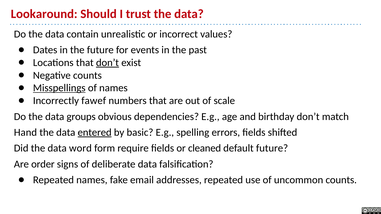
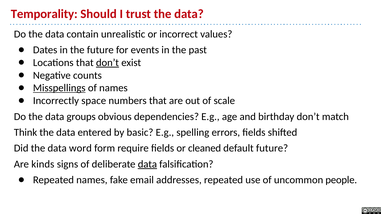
Lookaround: Lookaround -> Temporality
fawef: fawef -> space
Hand: Hand -> Think
entered underline: present -> none
order: order -> kinds
data at (147, 164) underline: none -> present
uncommon counts: counts -> people
